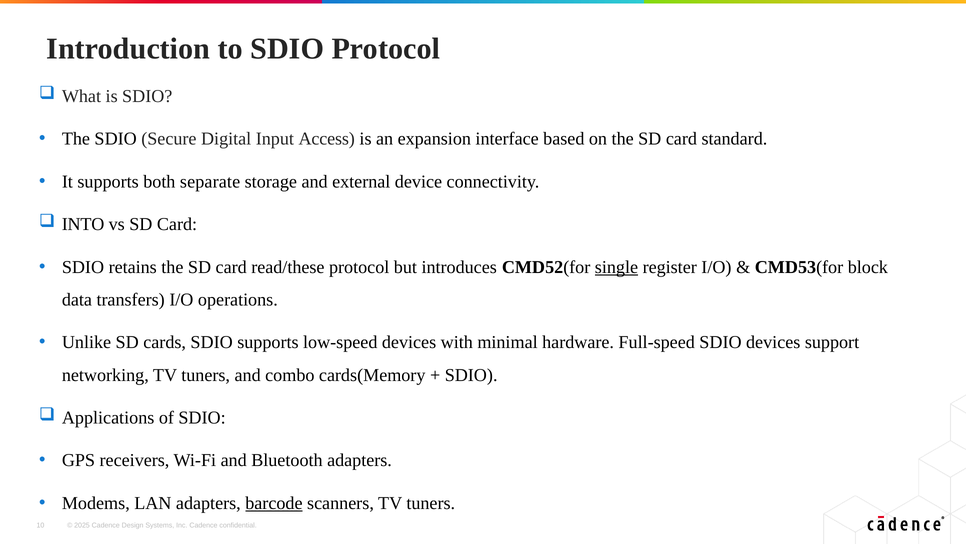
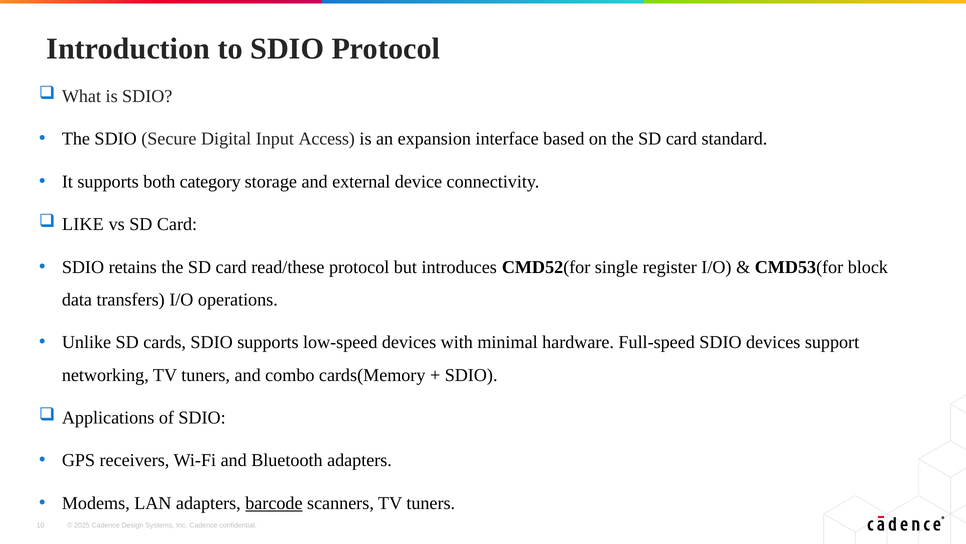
separate: separate -> category
INTO: INTO -> LIKE
single underline: present -> none
